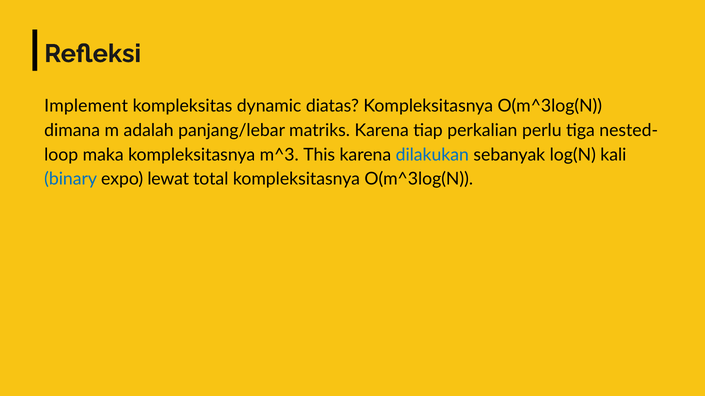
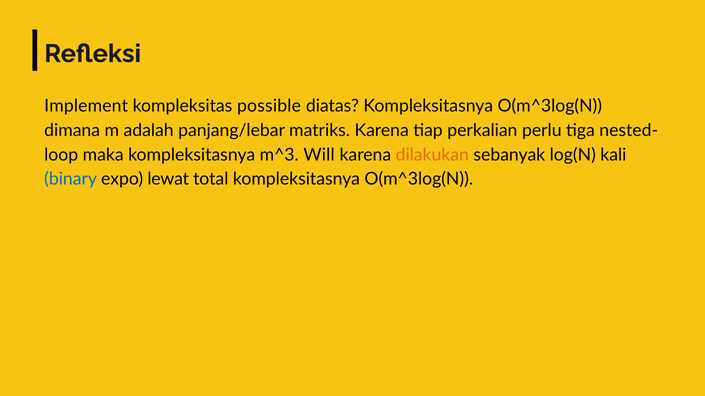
dynamic: dynamic -> possible
This: This -> Will
dilakukan colour: blue -> orange
